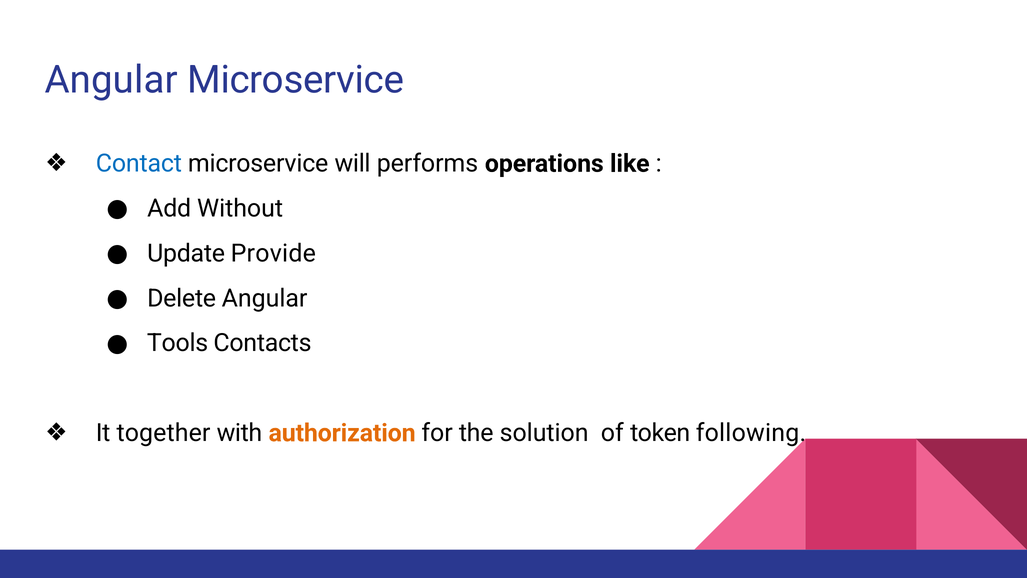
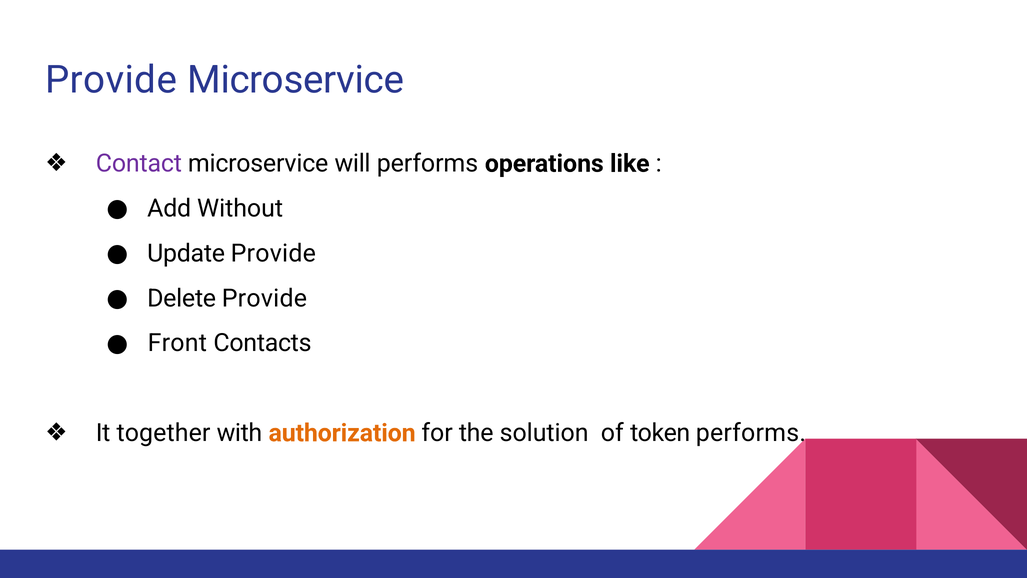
Angular at (111, 80): Angular -> Provide
Contact colour: blue -> purple
Delete Angular: Angular -> Provide
Tools: Tools -> Front
token following: following -> performs
